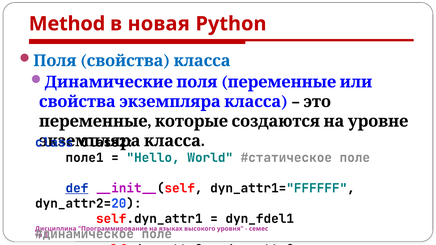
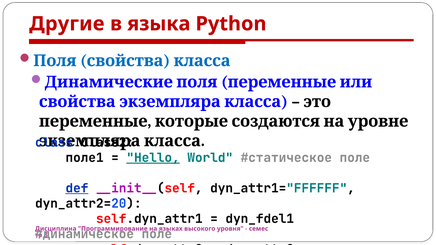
Method: Method -> Другие
новая: новая -> языка
Hello underline: none -> present
